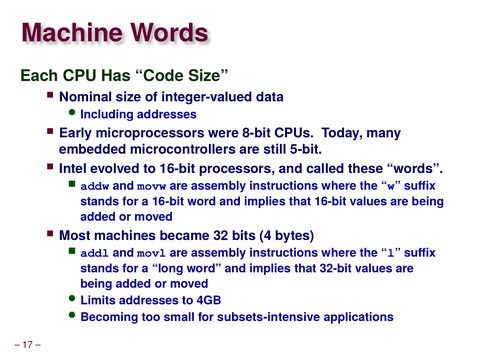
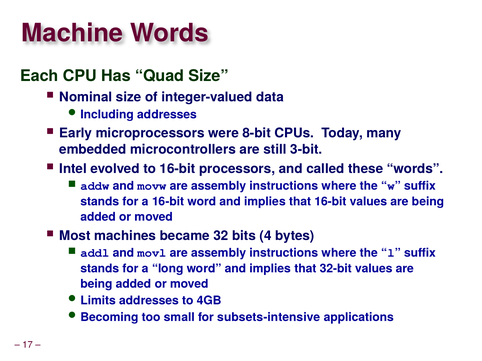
Code: Code -> Quad
5-bit: 5-bit -> 3-bit
